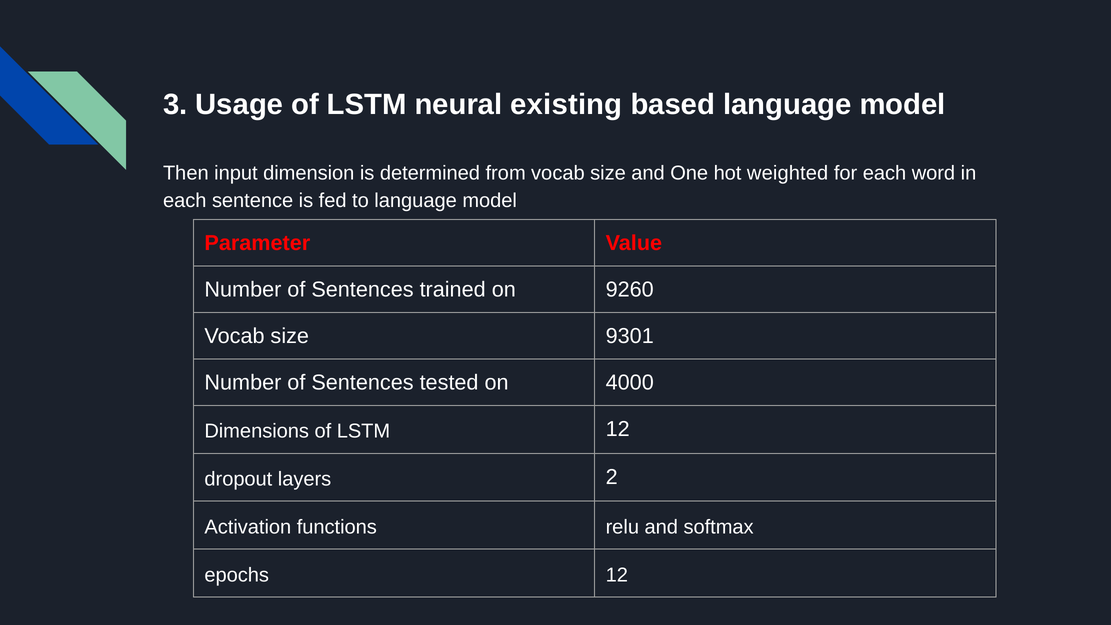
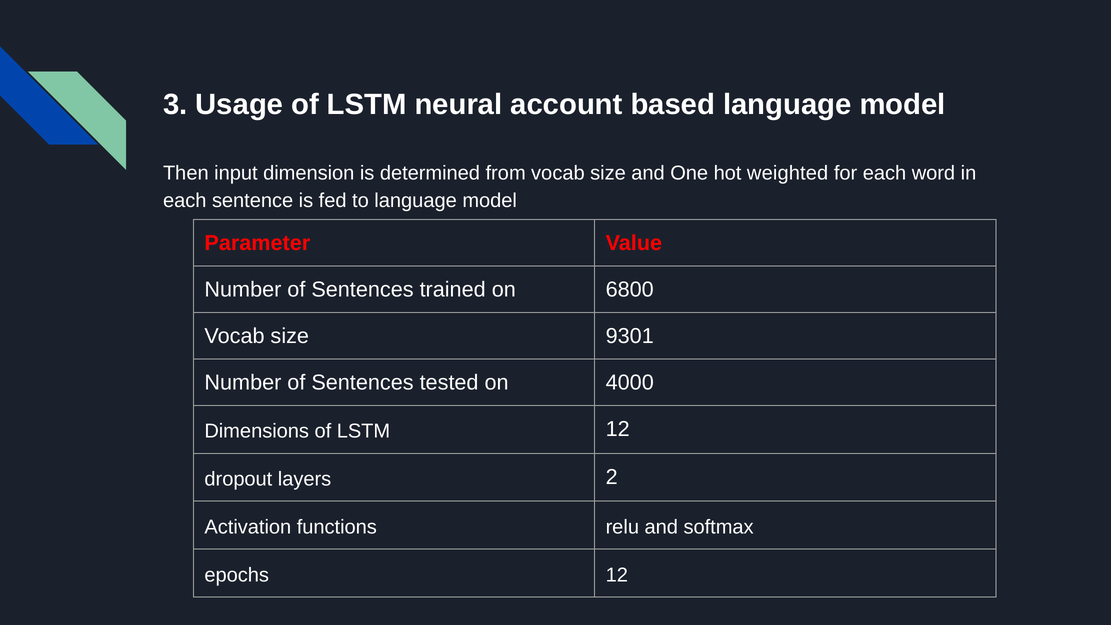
existing: existing -> account
9260: 9260 -> 6800
